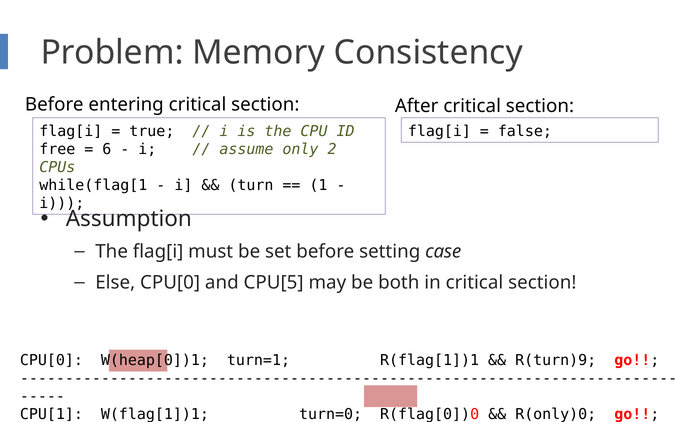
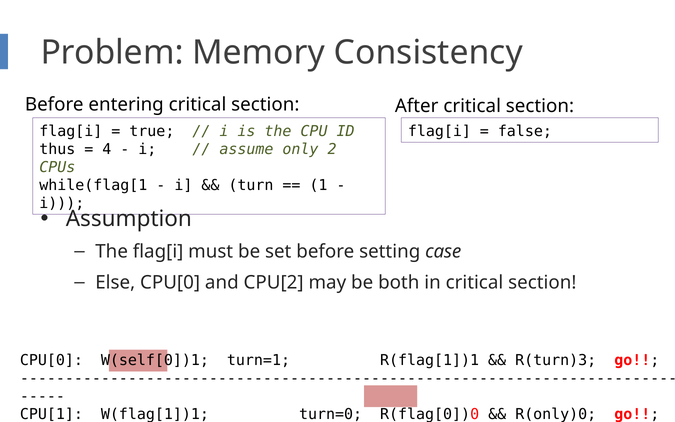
free: free -> thus
6: 6 -> 4
CPU[5: CPU[5 -> CPU[2
W(heap[0])1: W(heap[0])1 -> W(self[0])1
R(turn)9: R(turn)9 -> R(turn)3
